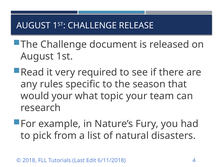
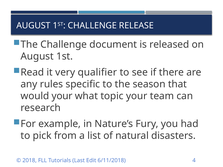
required: required -> qualifier
